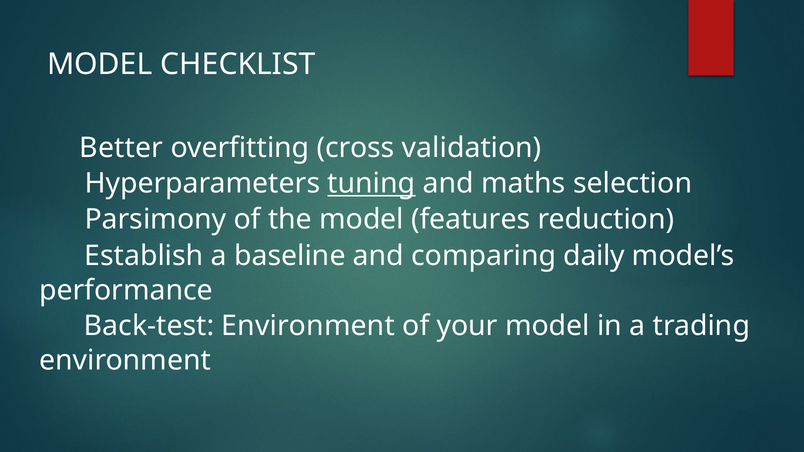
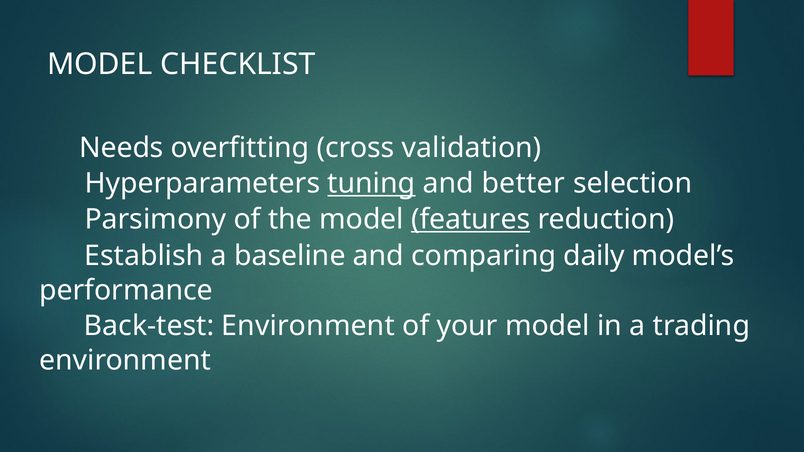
Better: Better -> Needs
maths: maths -> better
features underline: none -> present
